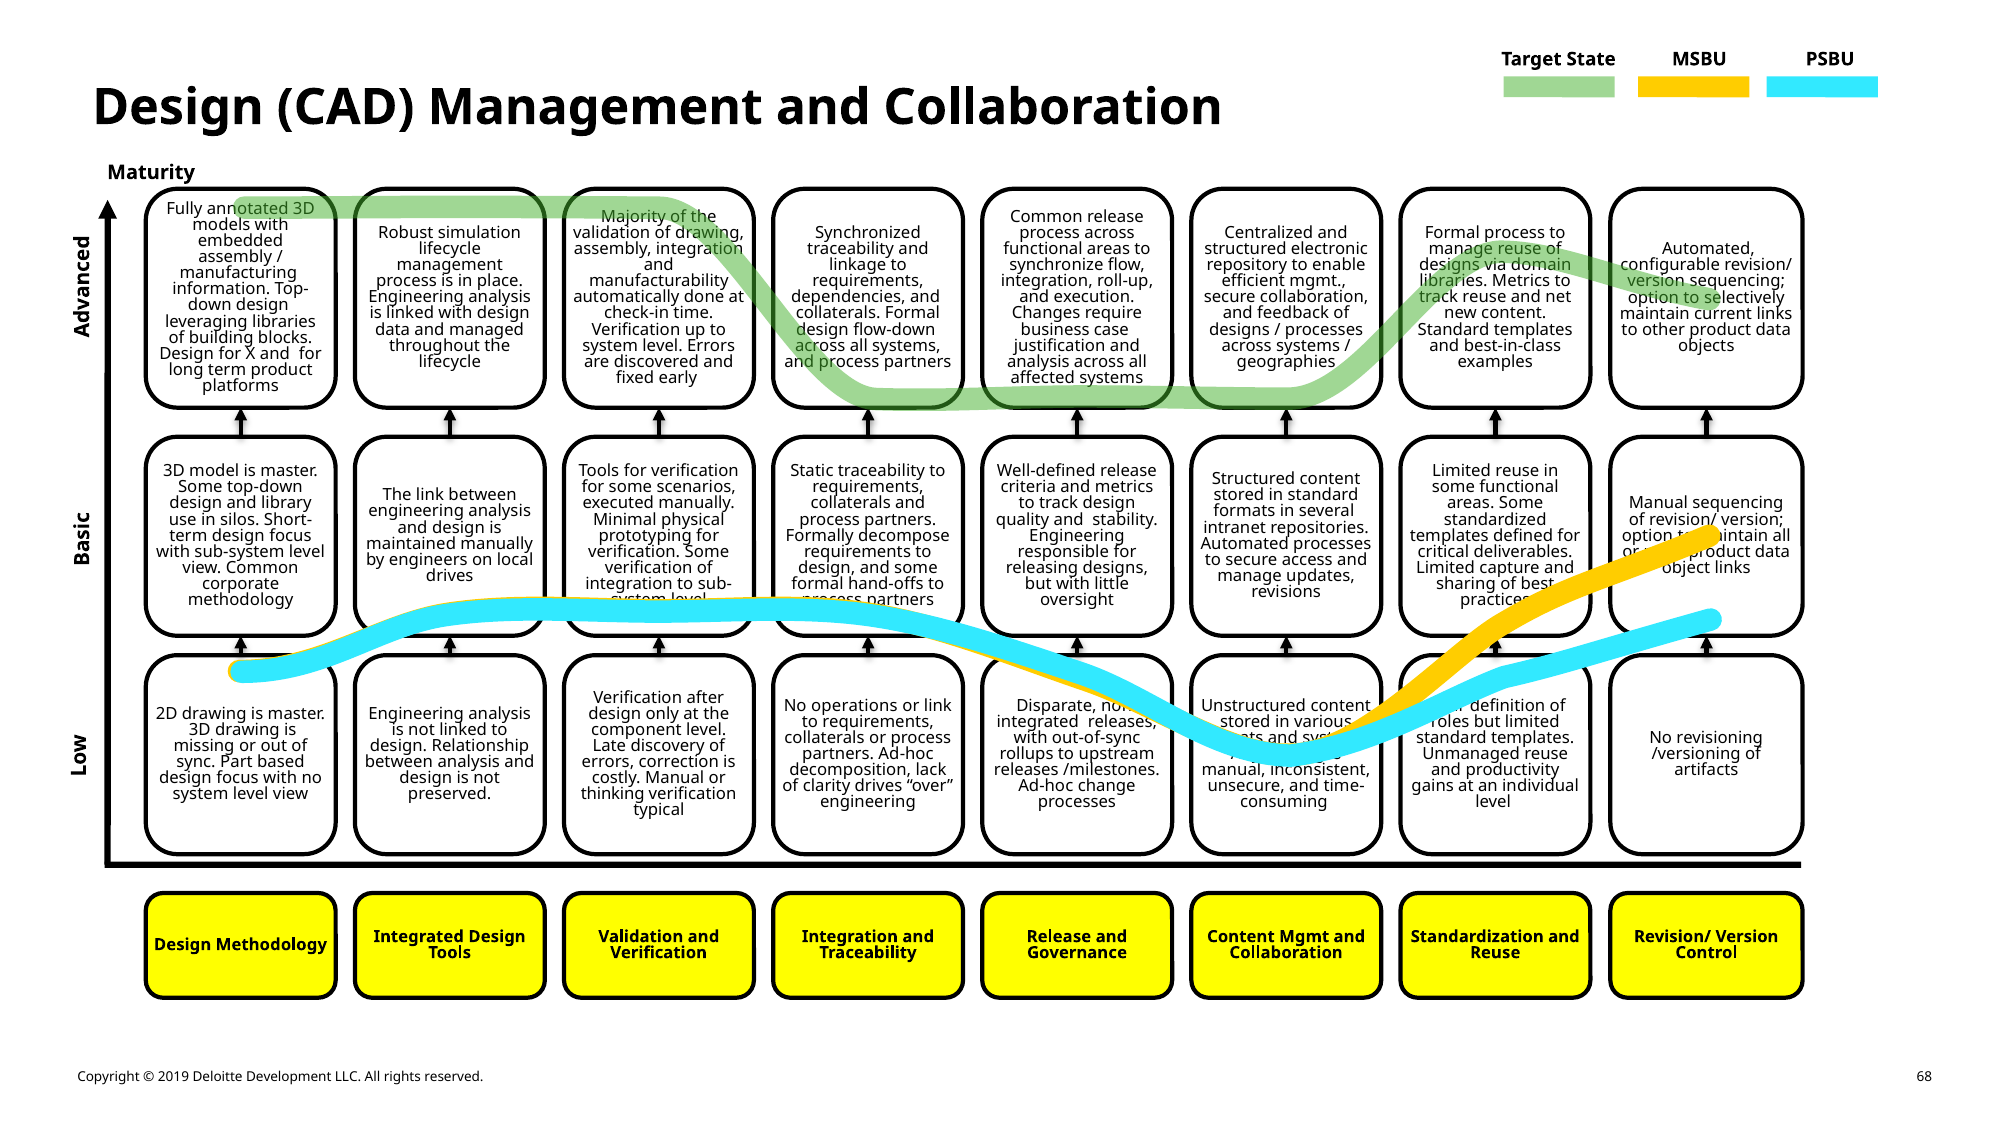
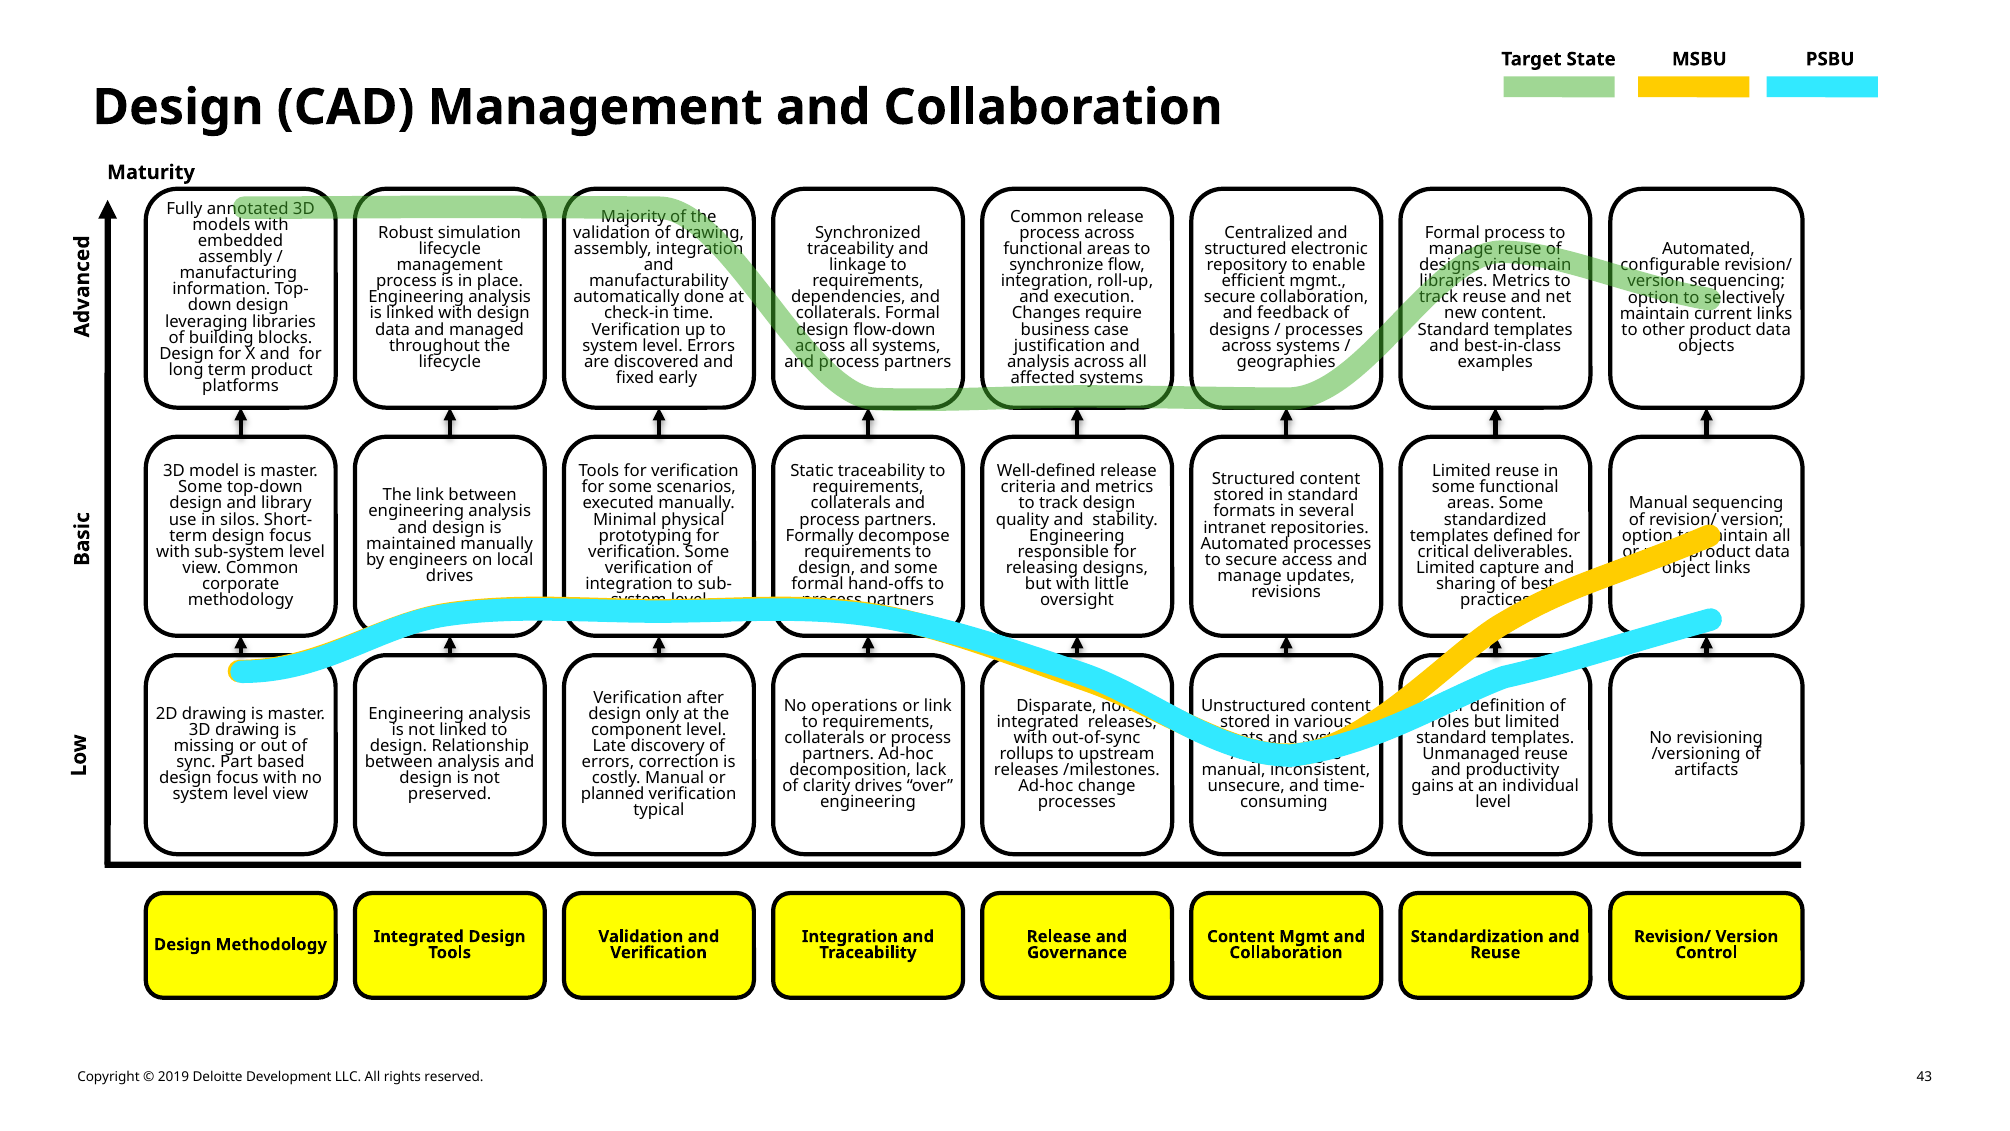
thinking: thinking -> planned
68: 68 -> 43
